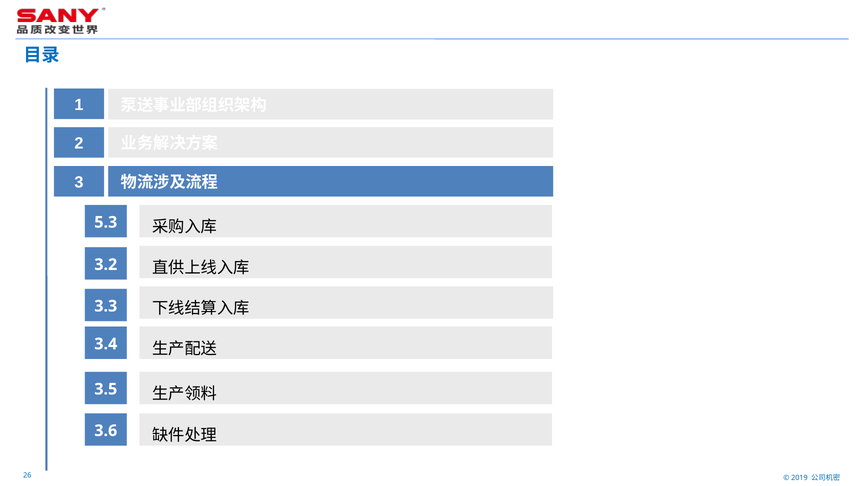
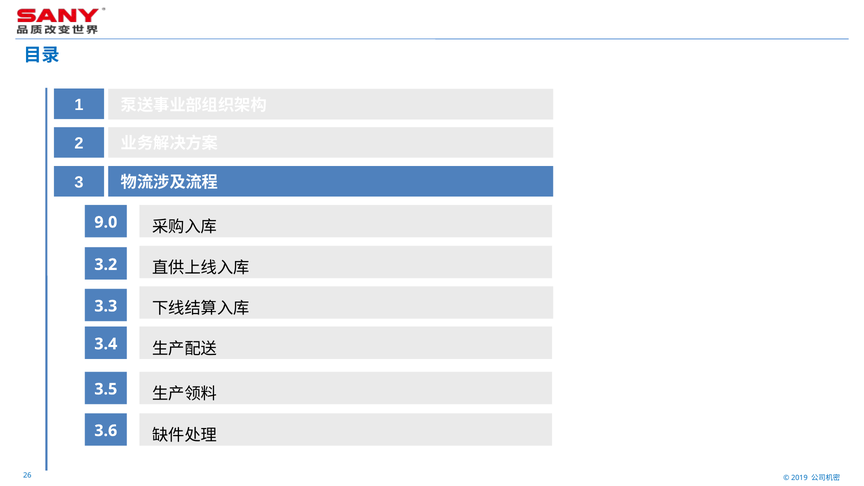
5.3: 5.3 -> 9.0
